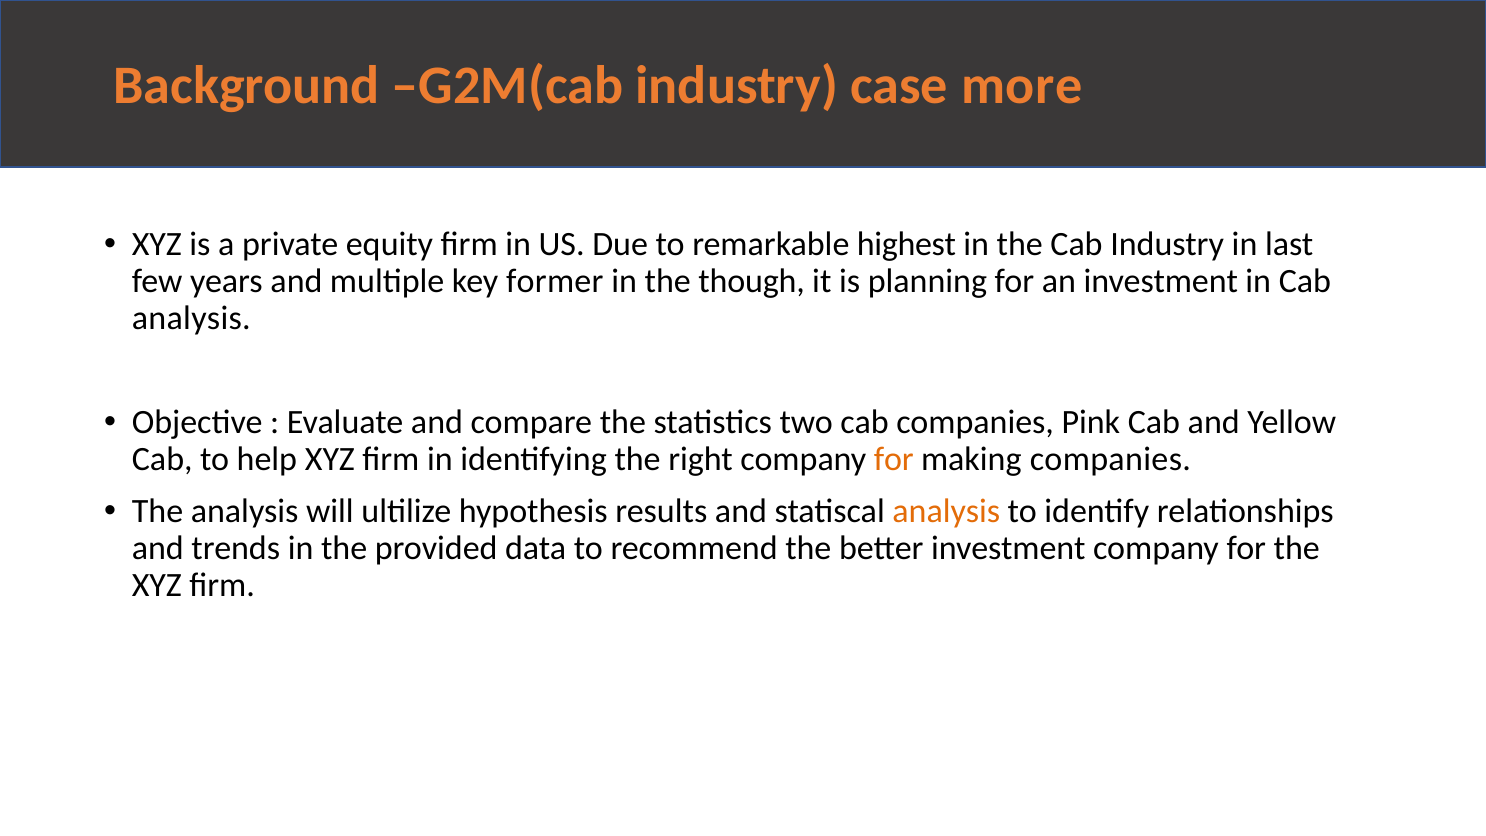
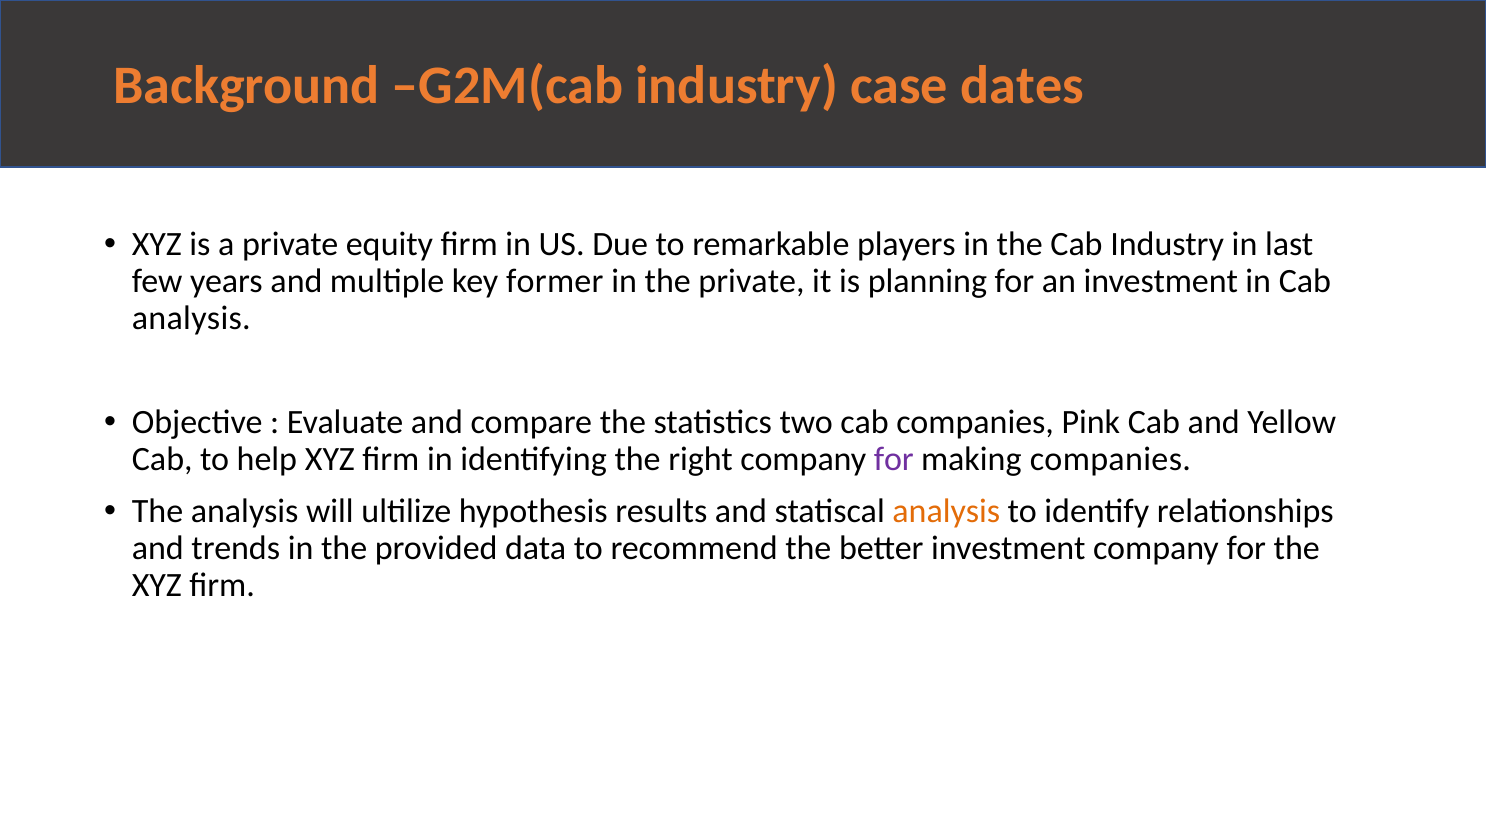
more: more -> dates
highest: highest -> players
the though: though -> private
for at (894, 459) colour: orange -> purple
